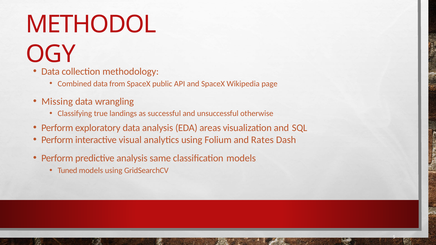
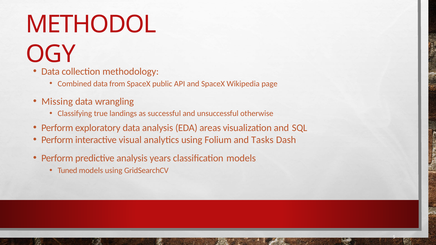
Rates: Rates -> Tasks
same: same -> years
